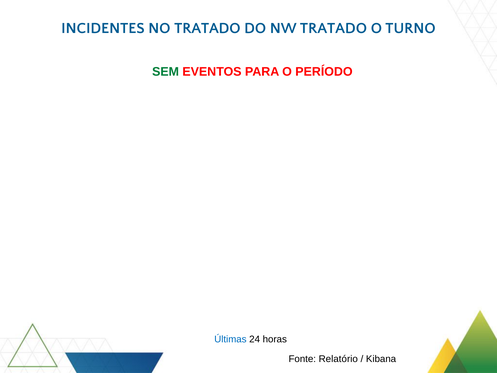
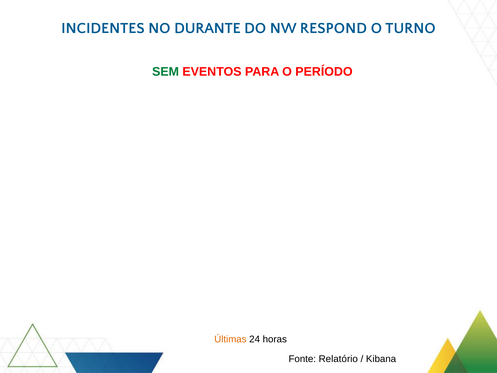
NO TRATADO: TRATADO -> DURANTE
NW TRATADO: TRATADO -> RESPOND
Últimas colour: blue -> orange
